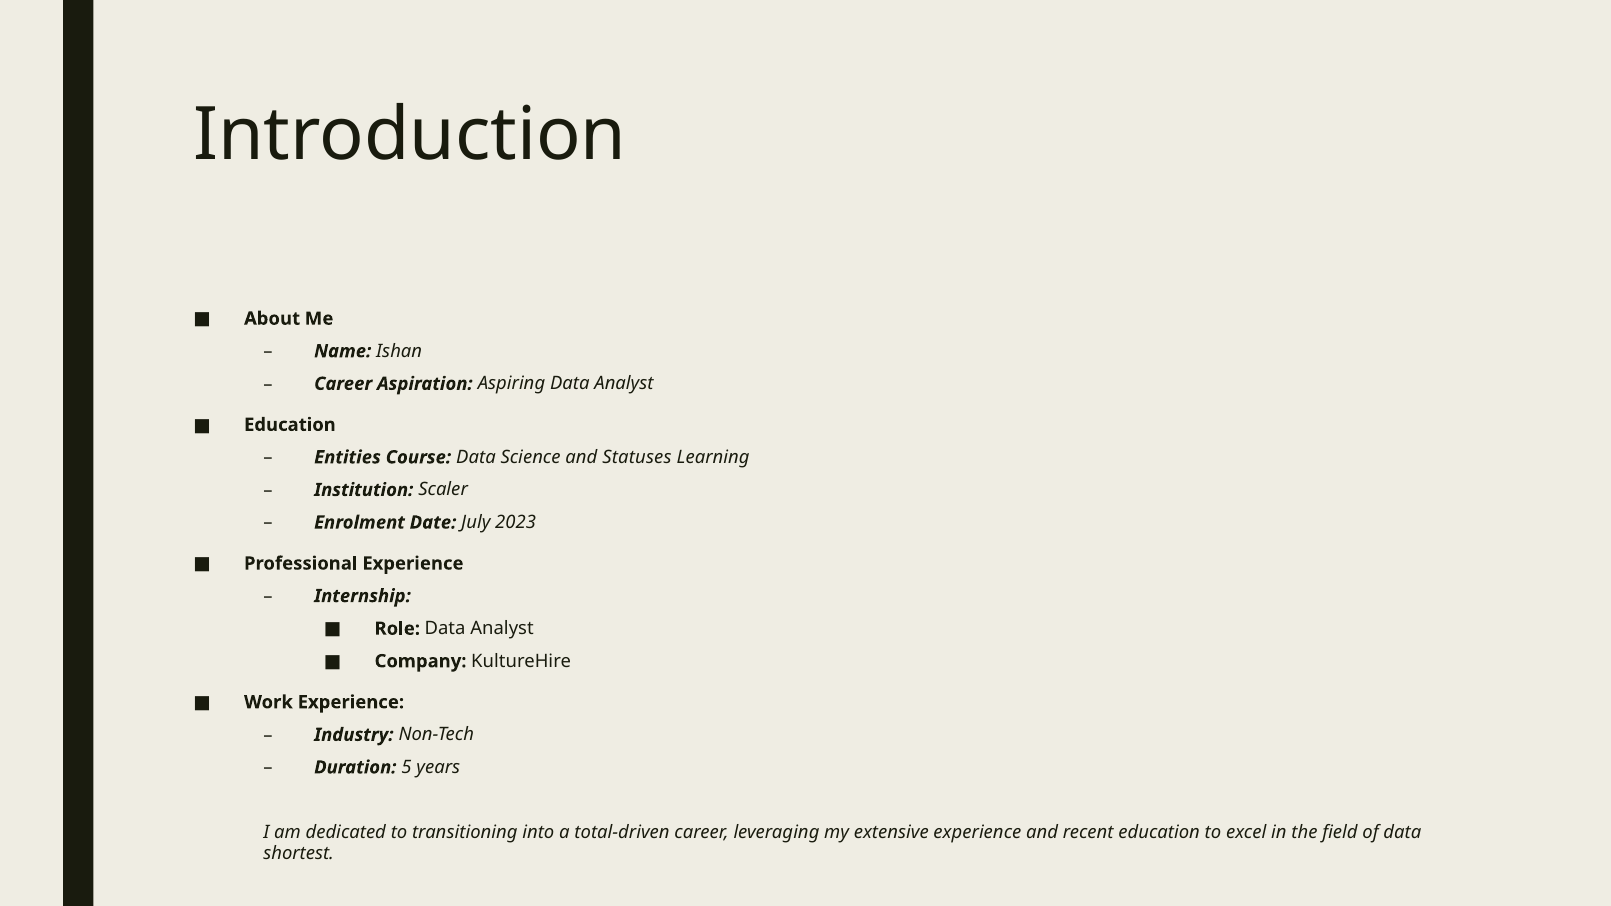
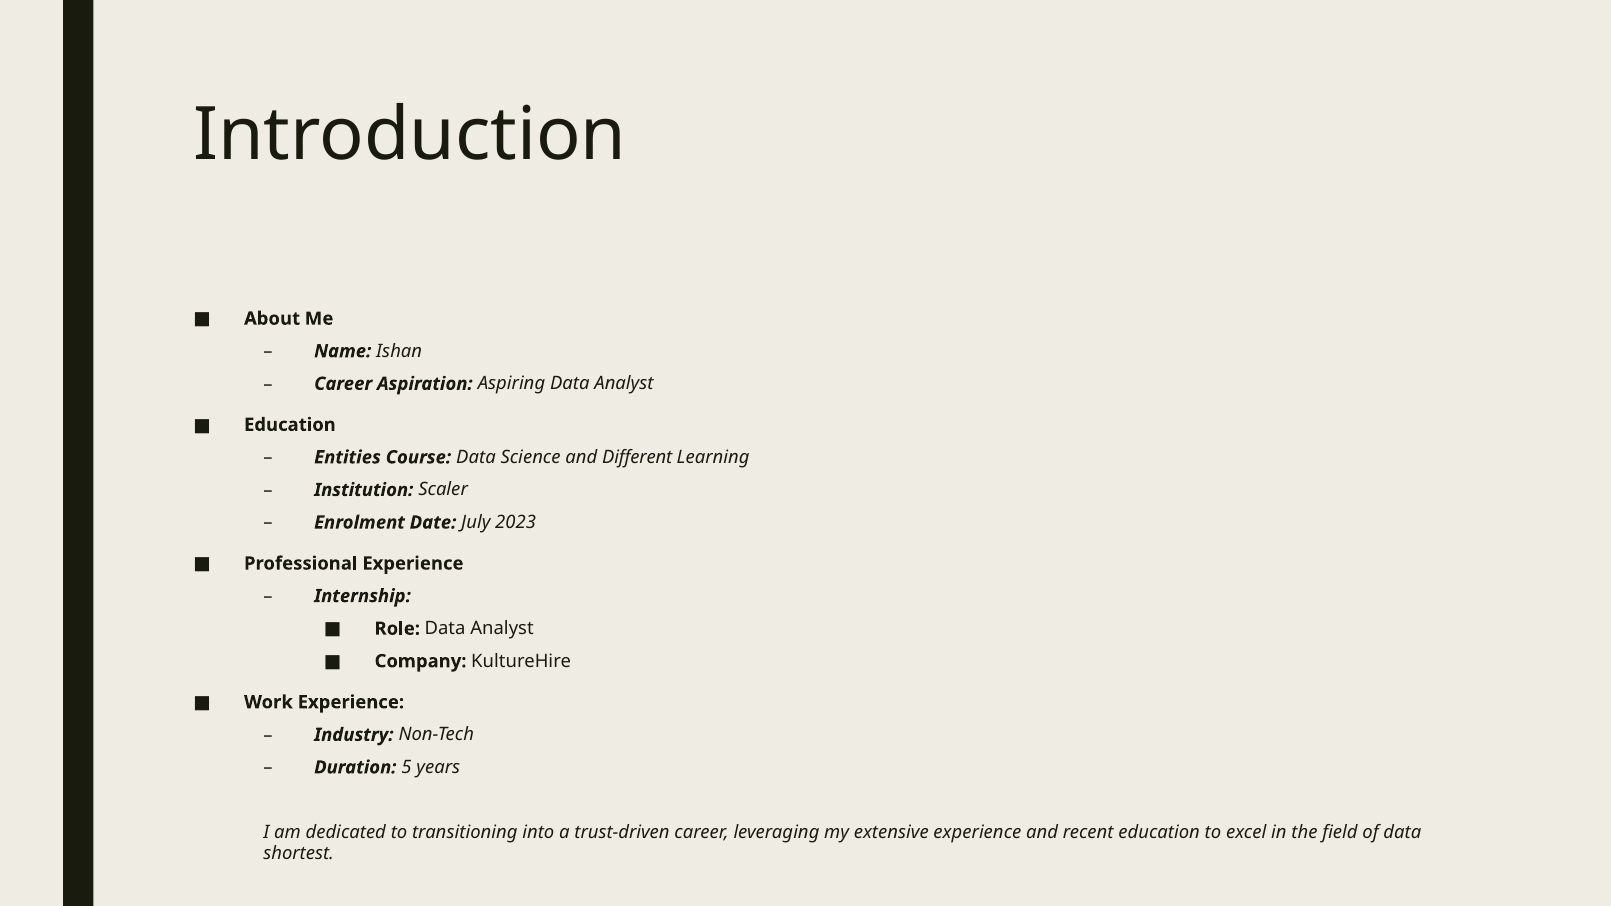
Statuses: Statuses -> Different
total-driven: total-driven -> trust-driven
